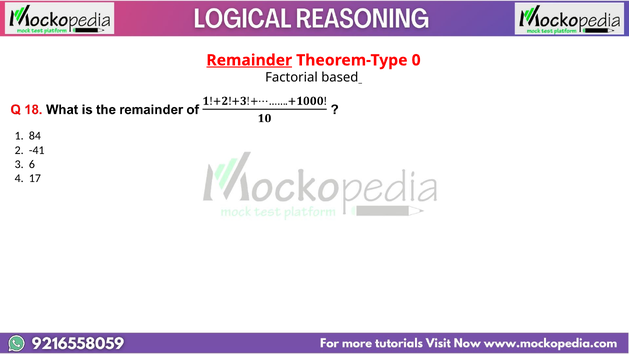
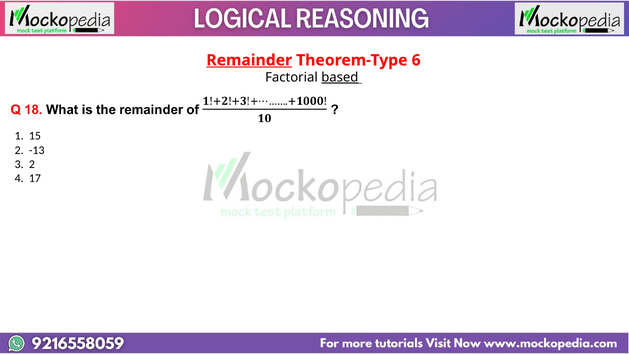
0: 0 -> 6
based underline: none -> present
84: 84 -> 15
-41: -41 -> -13
3 6: 6 -> 2
